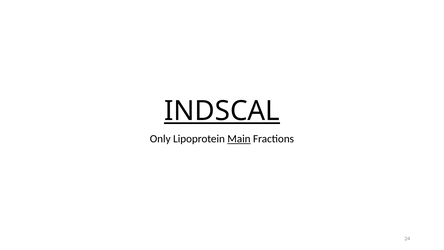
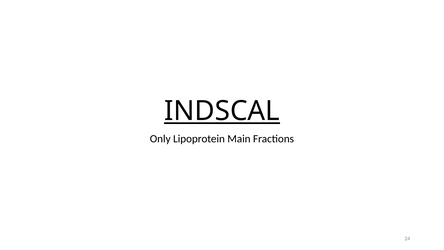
Main underline: present -> none
